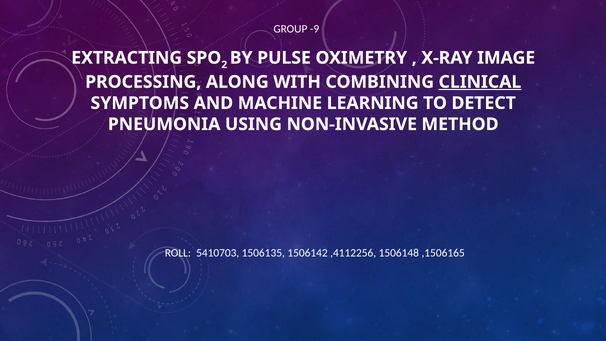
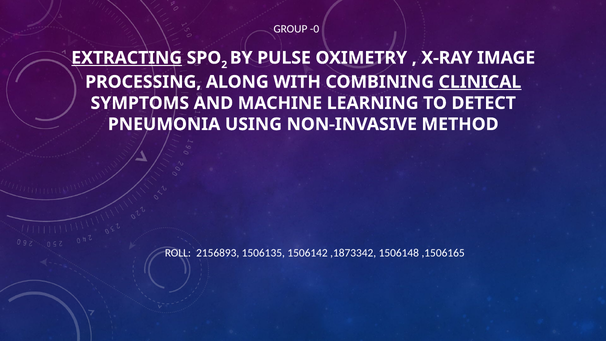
-9: -9 -> -0
EXTRACTING underline: none -> present
5410703: 5410703 -> 2156893
,4112256: ,4112256 -> ,1873342
